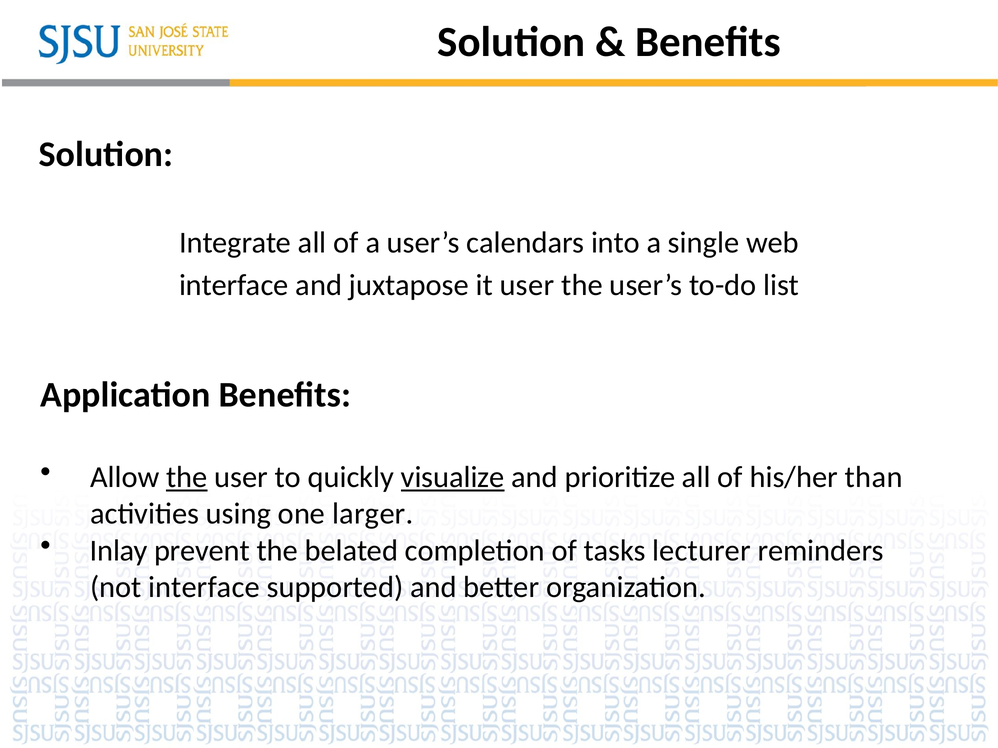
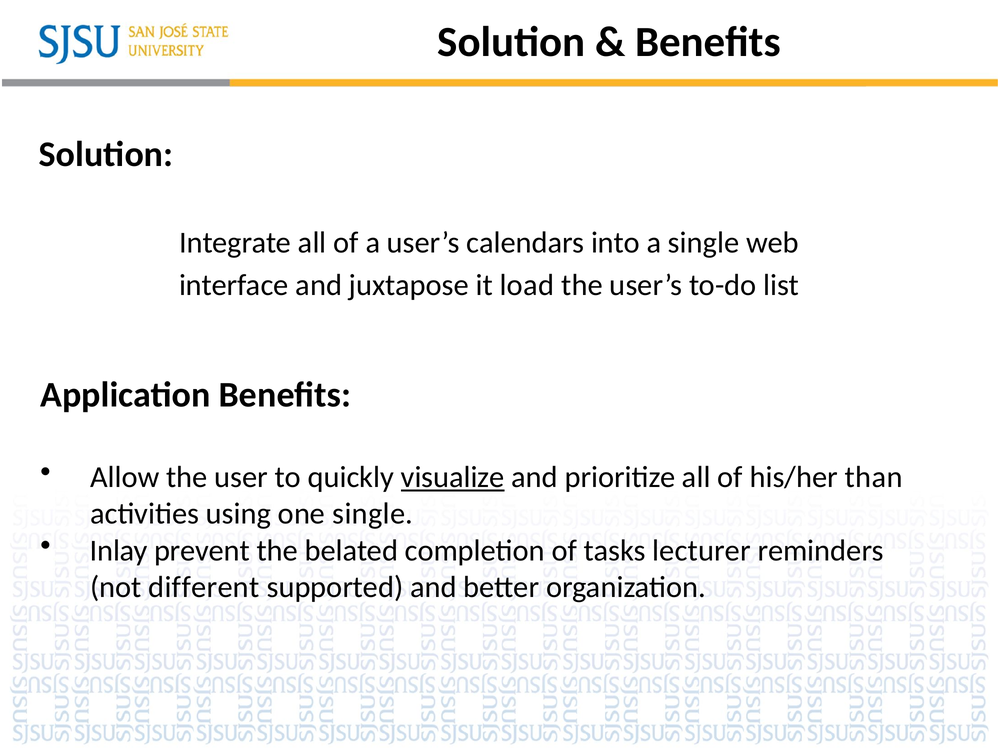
it user: user -> load
the at (187, 478) underline: present -> none
one larger: larger -> single
not interface: interface -> different
